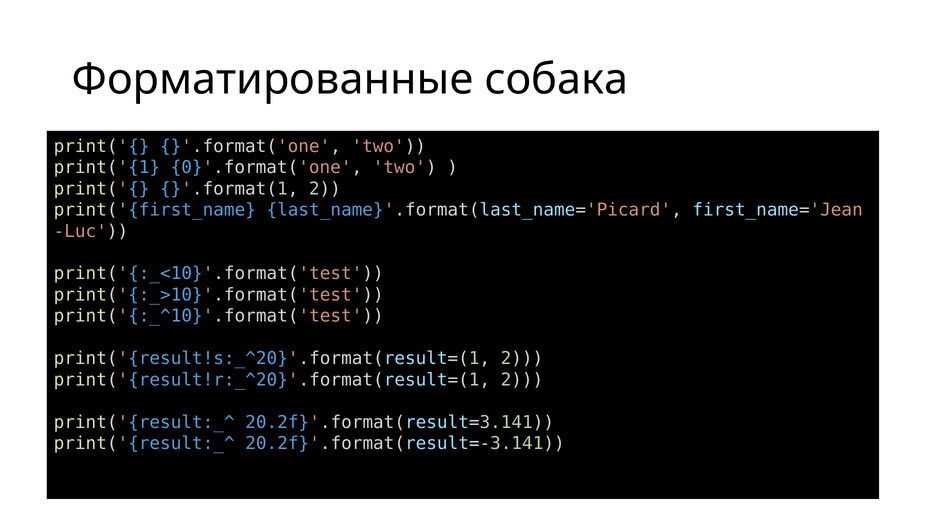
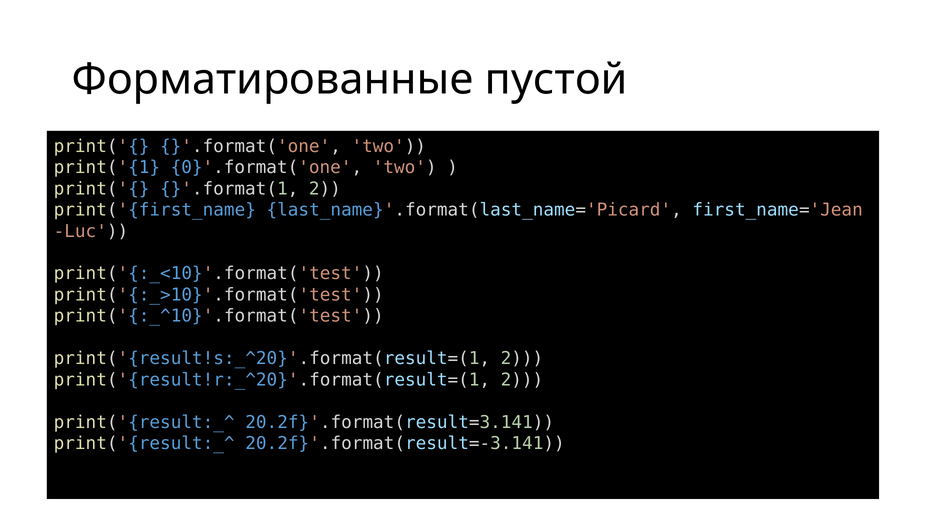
собака: собака -> пустой
